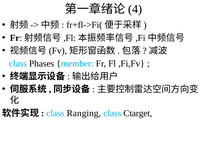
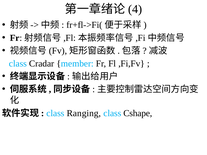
Phases: Phases -> Cradar
Ctarget: Ctarget -> Cshape
